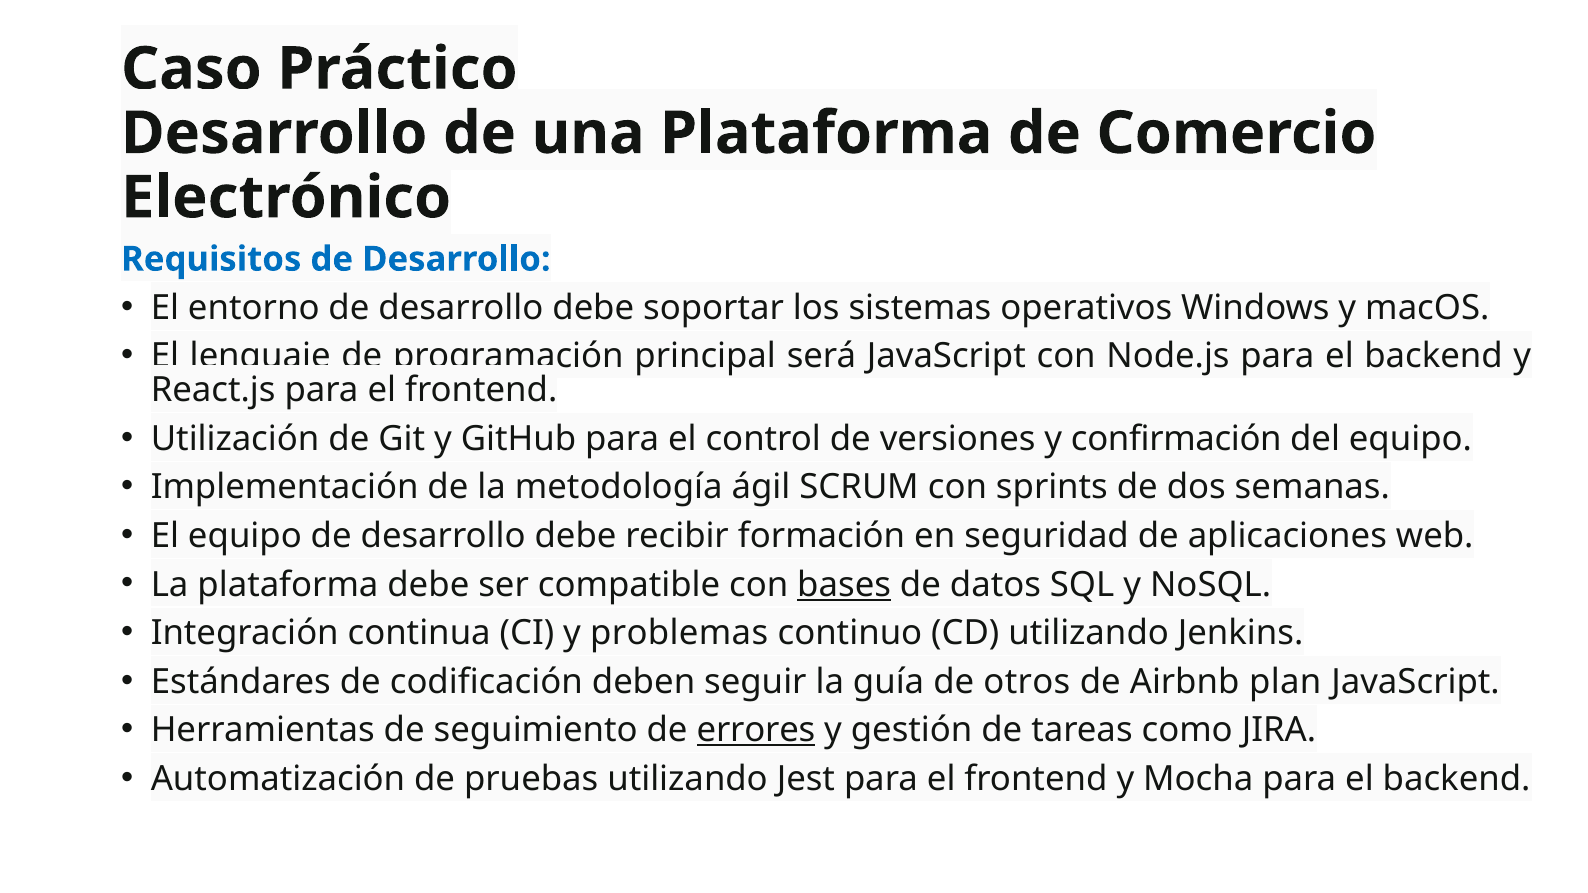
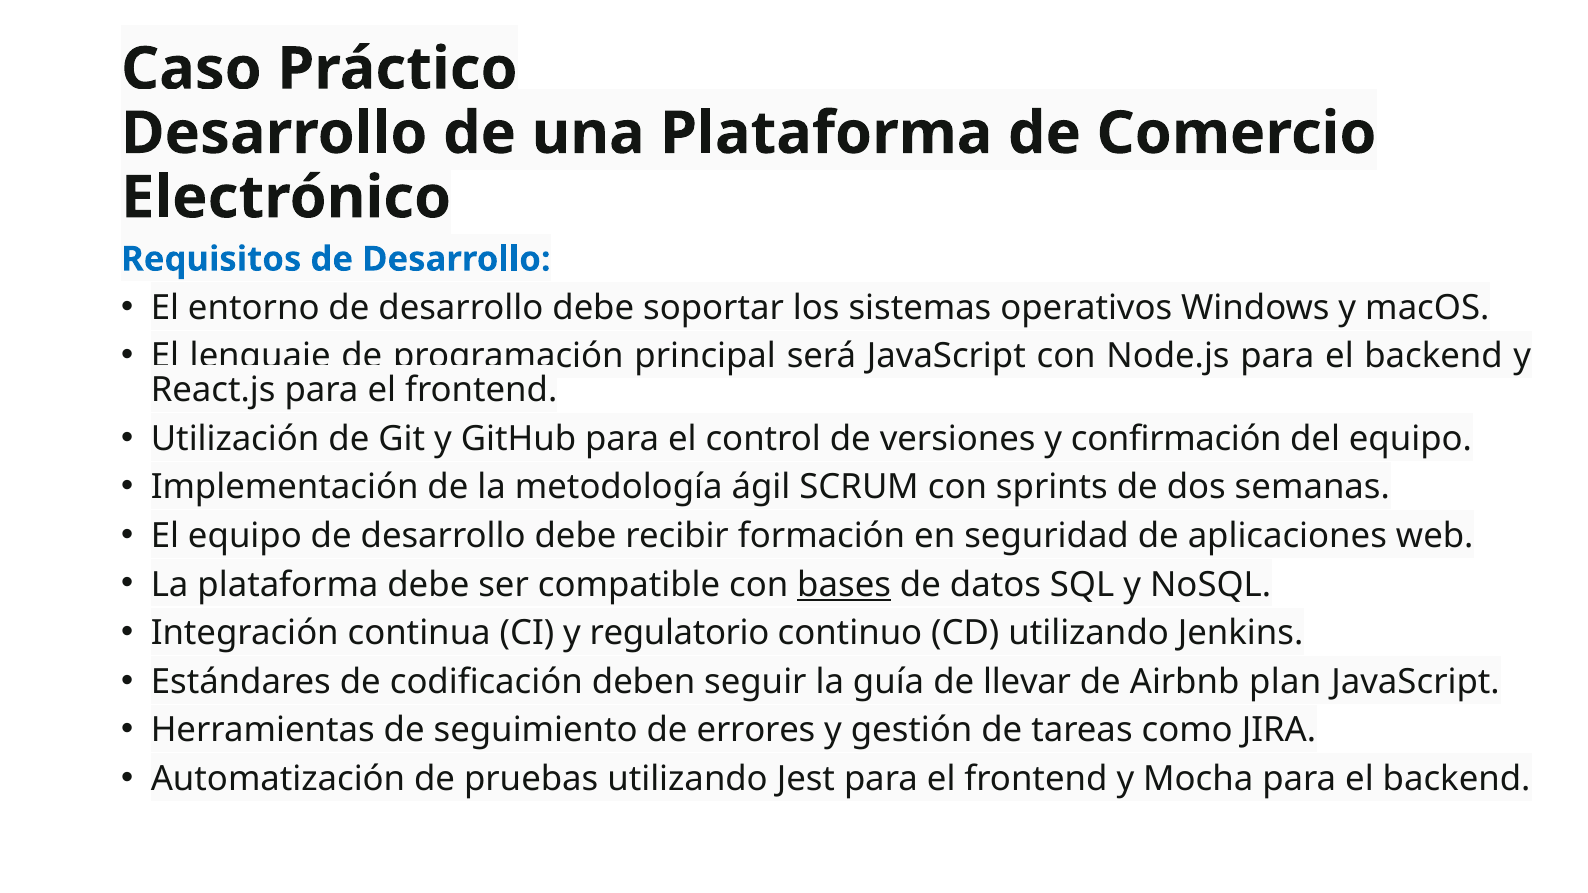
problemas: problemas -> regulatorio
otros: otros -> llevar
errores underline: present -> none
